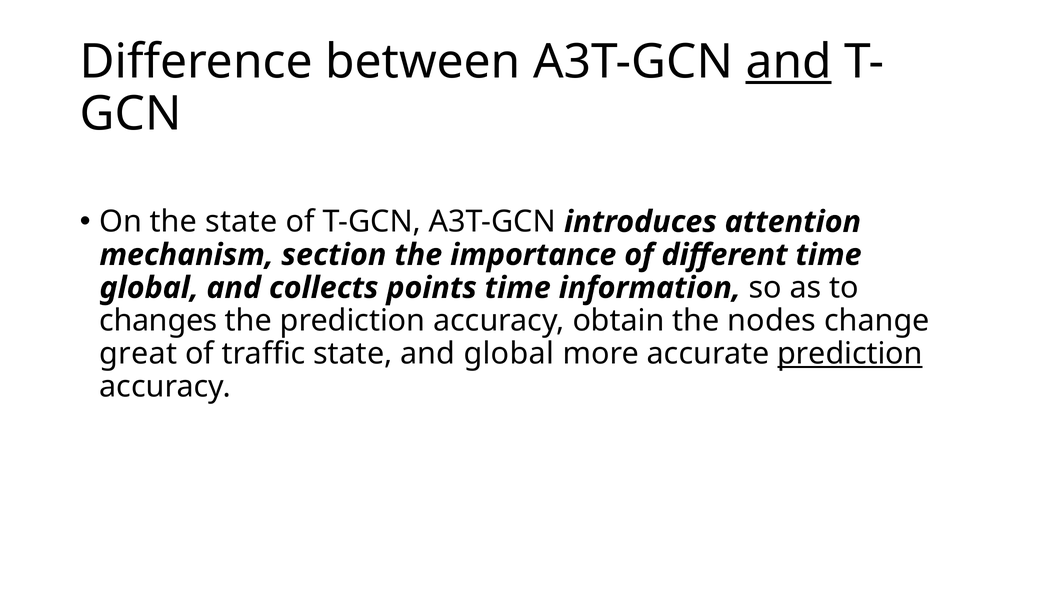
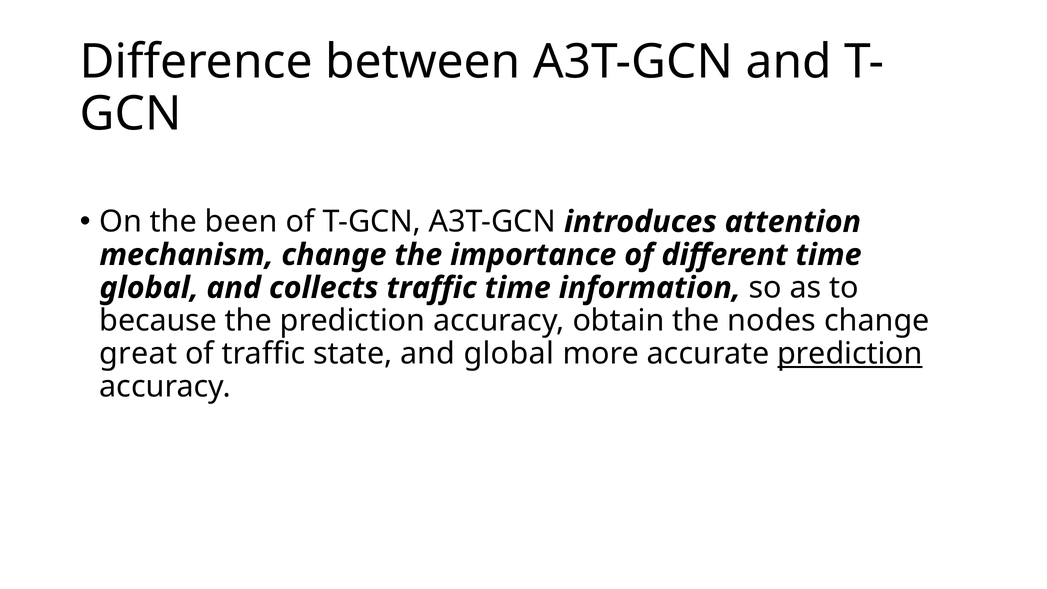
and at (789, 62) underline: present -> none
the state: state -> been
mechanism section: section -> change
collects points: points -> traffic
changes: changes -> because
